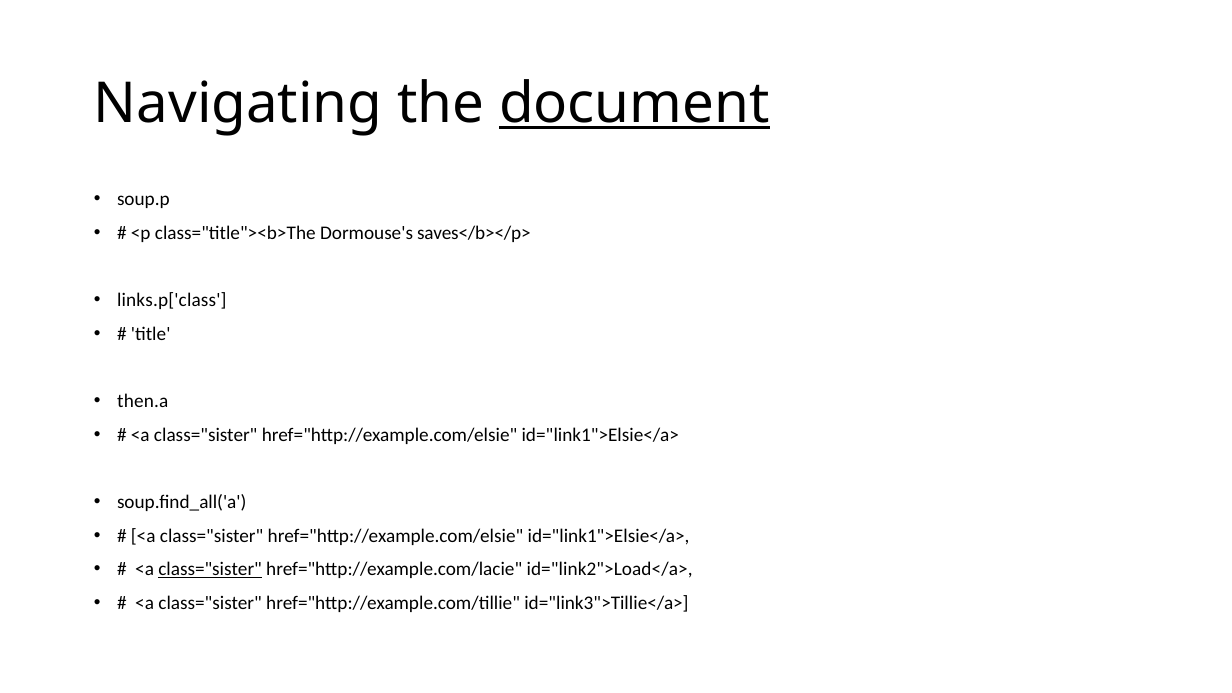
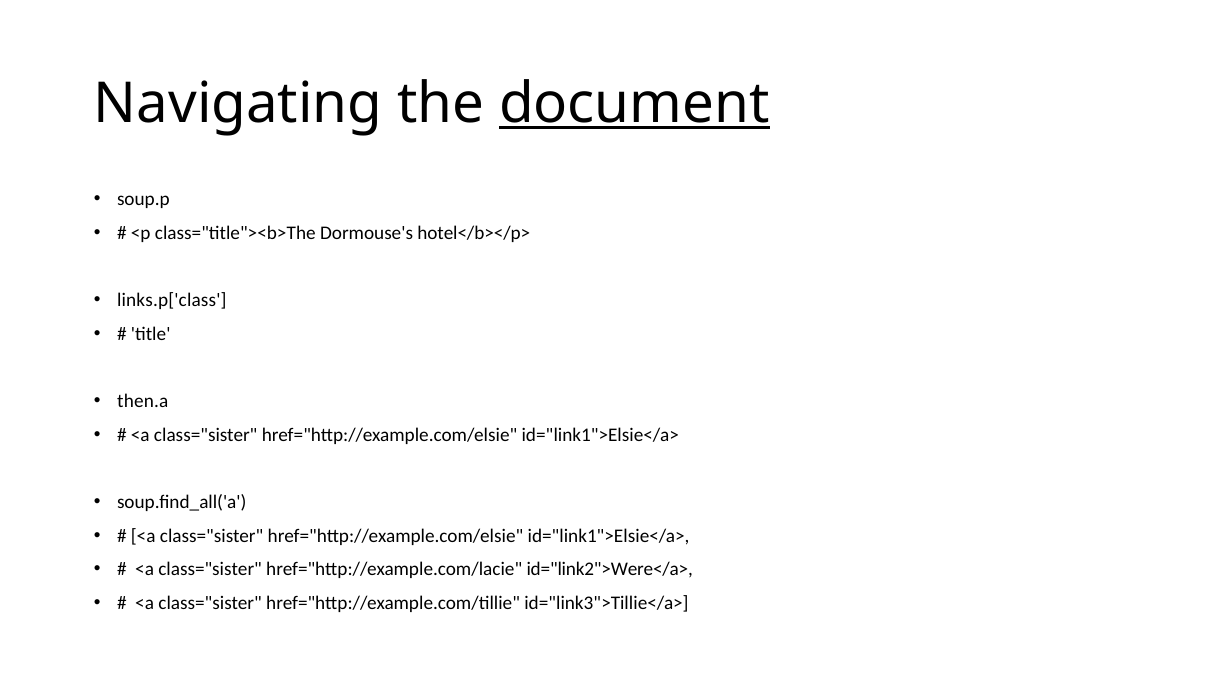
saves</b></p>: saves</b></p> -> hotel</b></p>
class="sister at (210, 569) underline: present -> none
id="link2">Load</a>: id="link2">Load</a> -> id="link2">Were</a>
